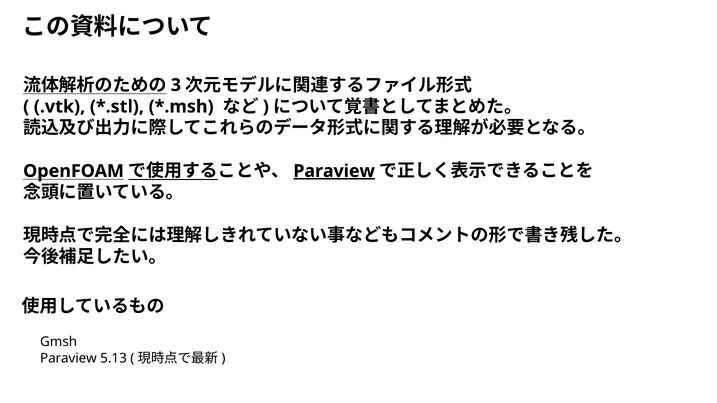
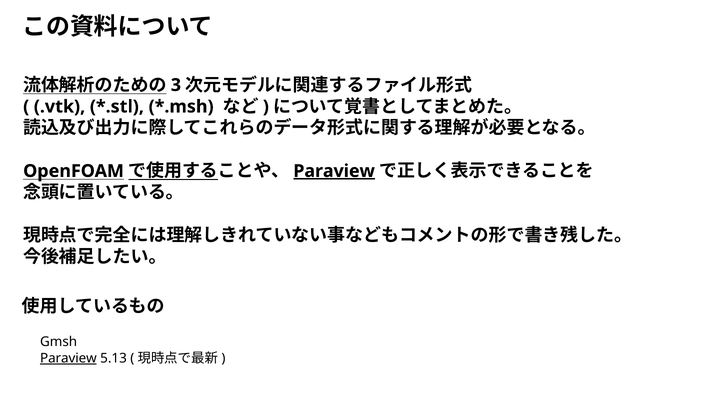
Paraview at (68, 358) underline: none -> present
